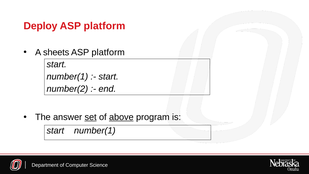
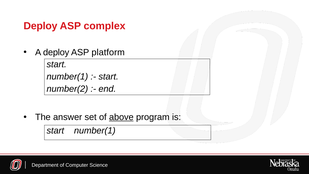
platform at (105, 26): platform -> complex
A sheets: sheets -> deploy
set underline: present -> none
